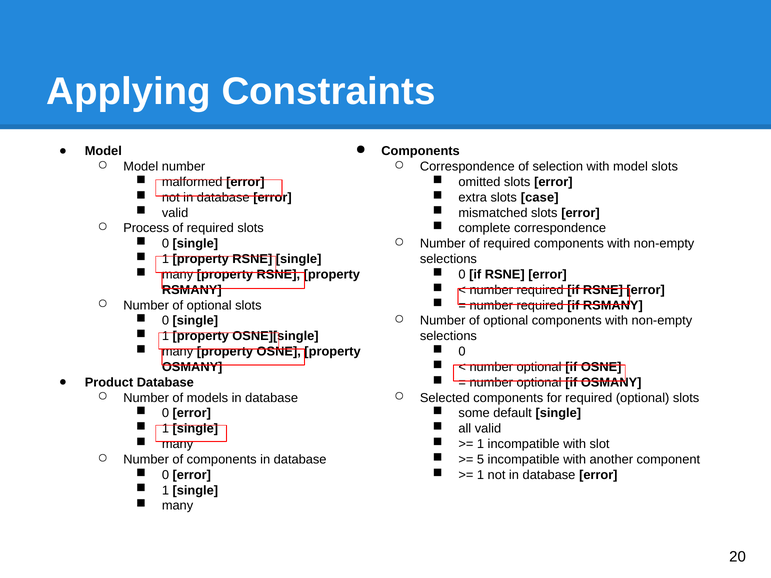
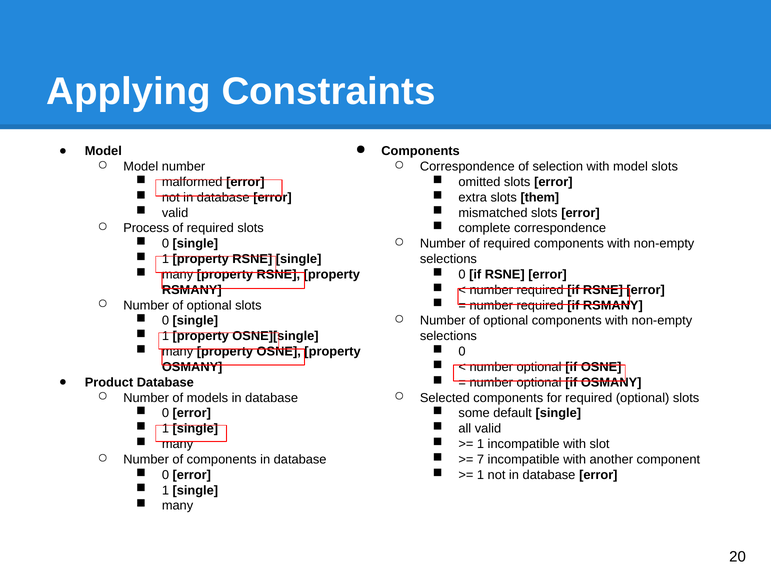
case: case -> them
5: 5 -> 7
